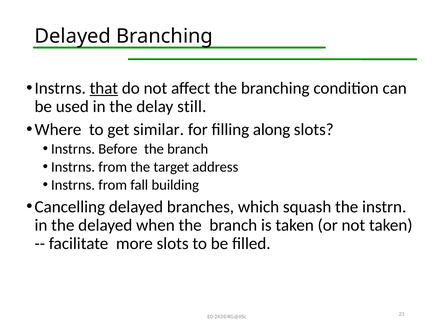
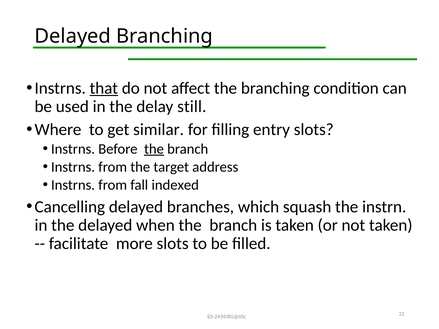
along: along -> entry
the at (154, 149) underline: none -> present
building: building -> indexed
